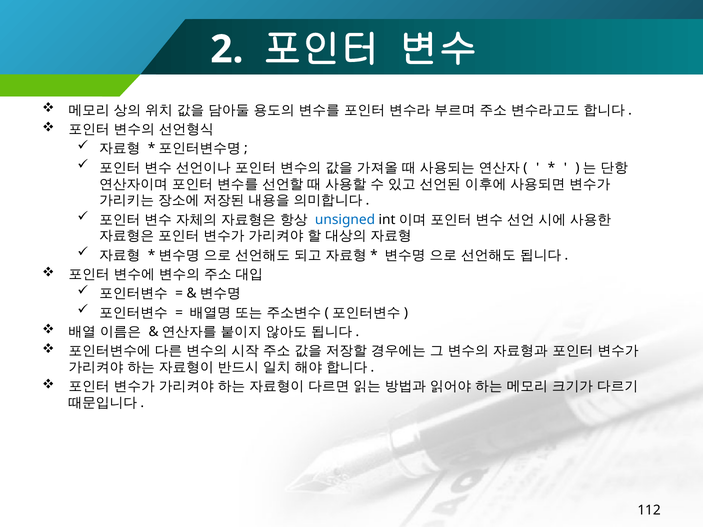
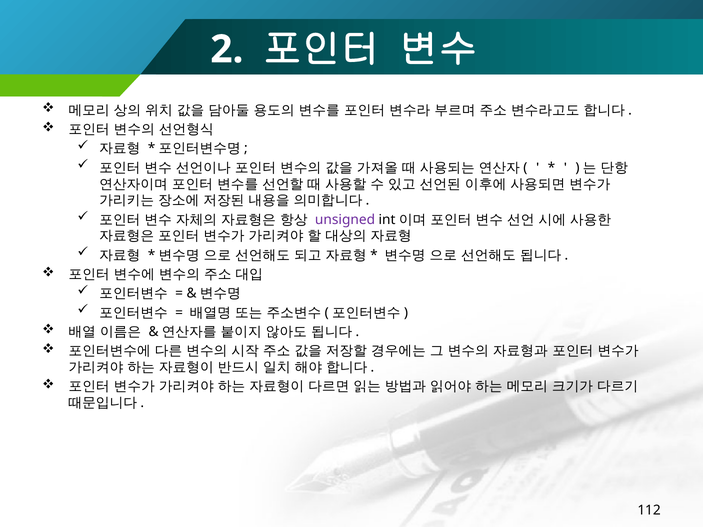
unsigned colour: blue -> purple
